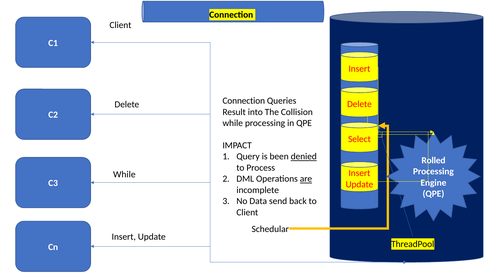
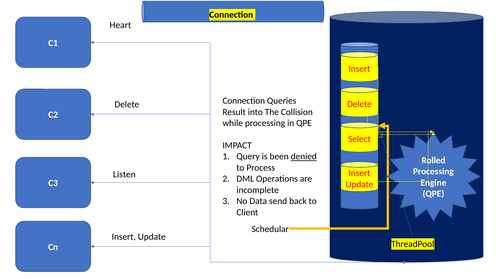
Client at (120, 25): Client -> Heart
While at (124, 174): While -> Listen
are underline: present -> none
